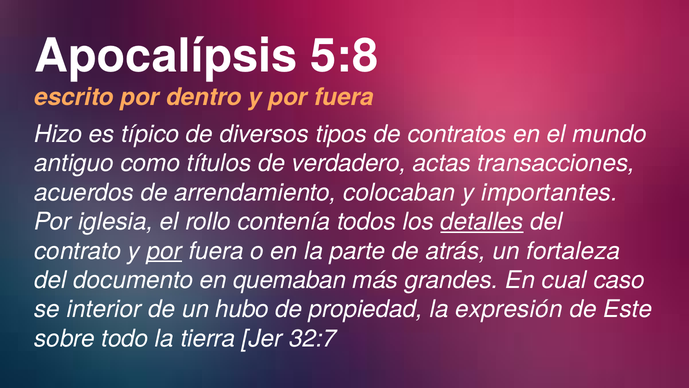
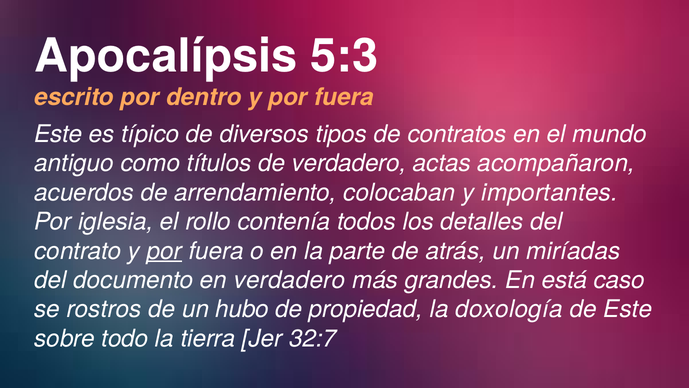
5:8: 5:8 -> 5:3
Hizo at (58, 134): Hizo -> Este
transacciones: transacciones -> acompañaron
detalles underline: present -> none
fortaleza: fortaleza -> miríadas
en quemaban: quemaban -> verdadero
cual: cual -> está
interior: interior -> rostros
expresión: expresión -> doxología
